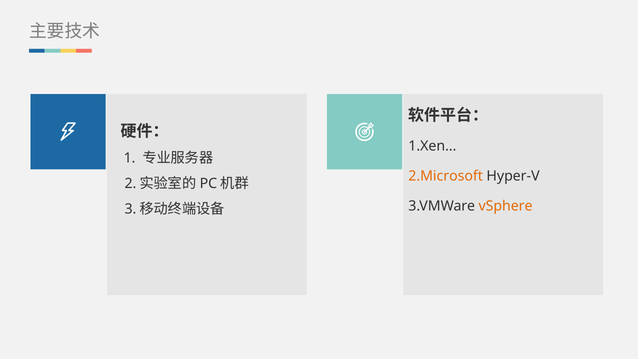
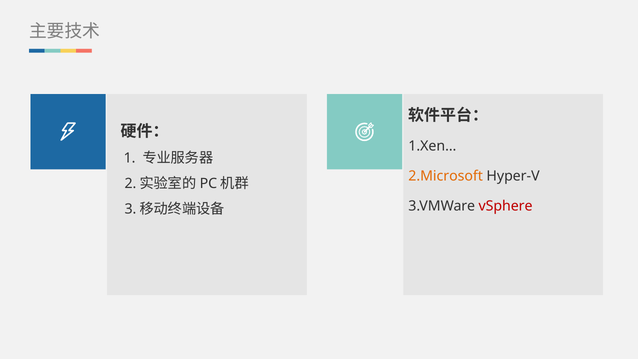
vSphere colour: orange -> red
